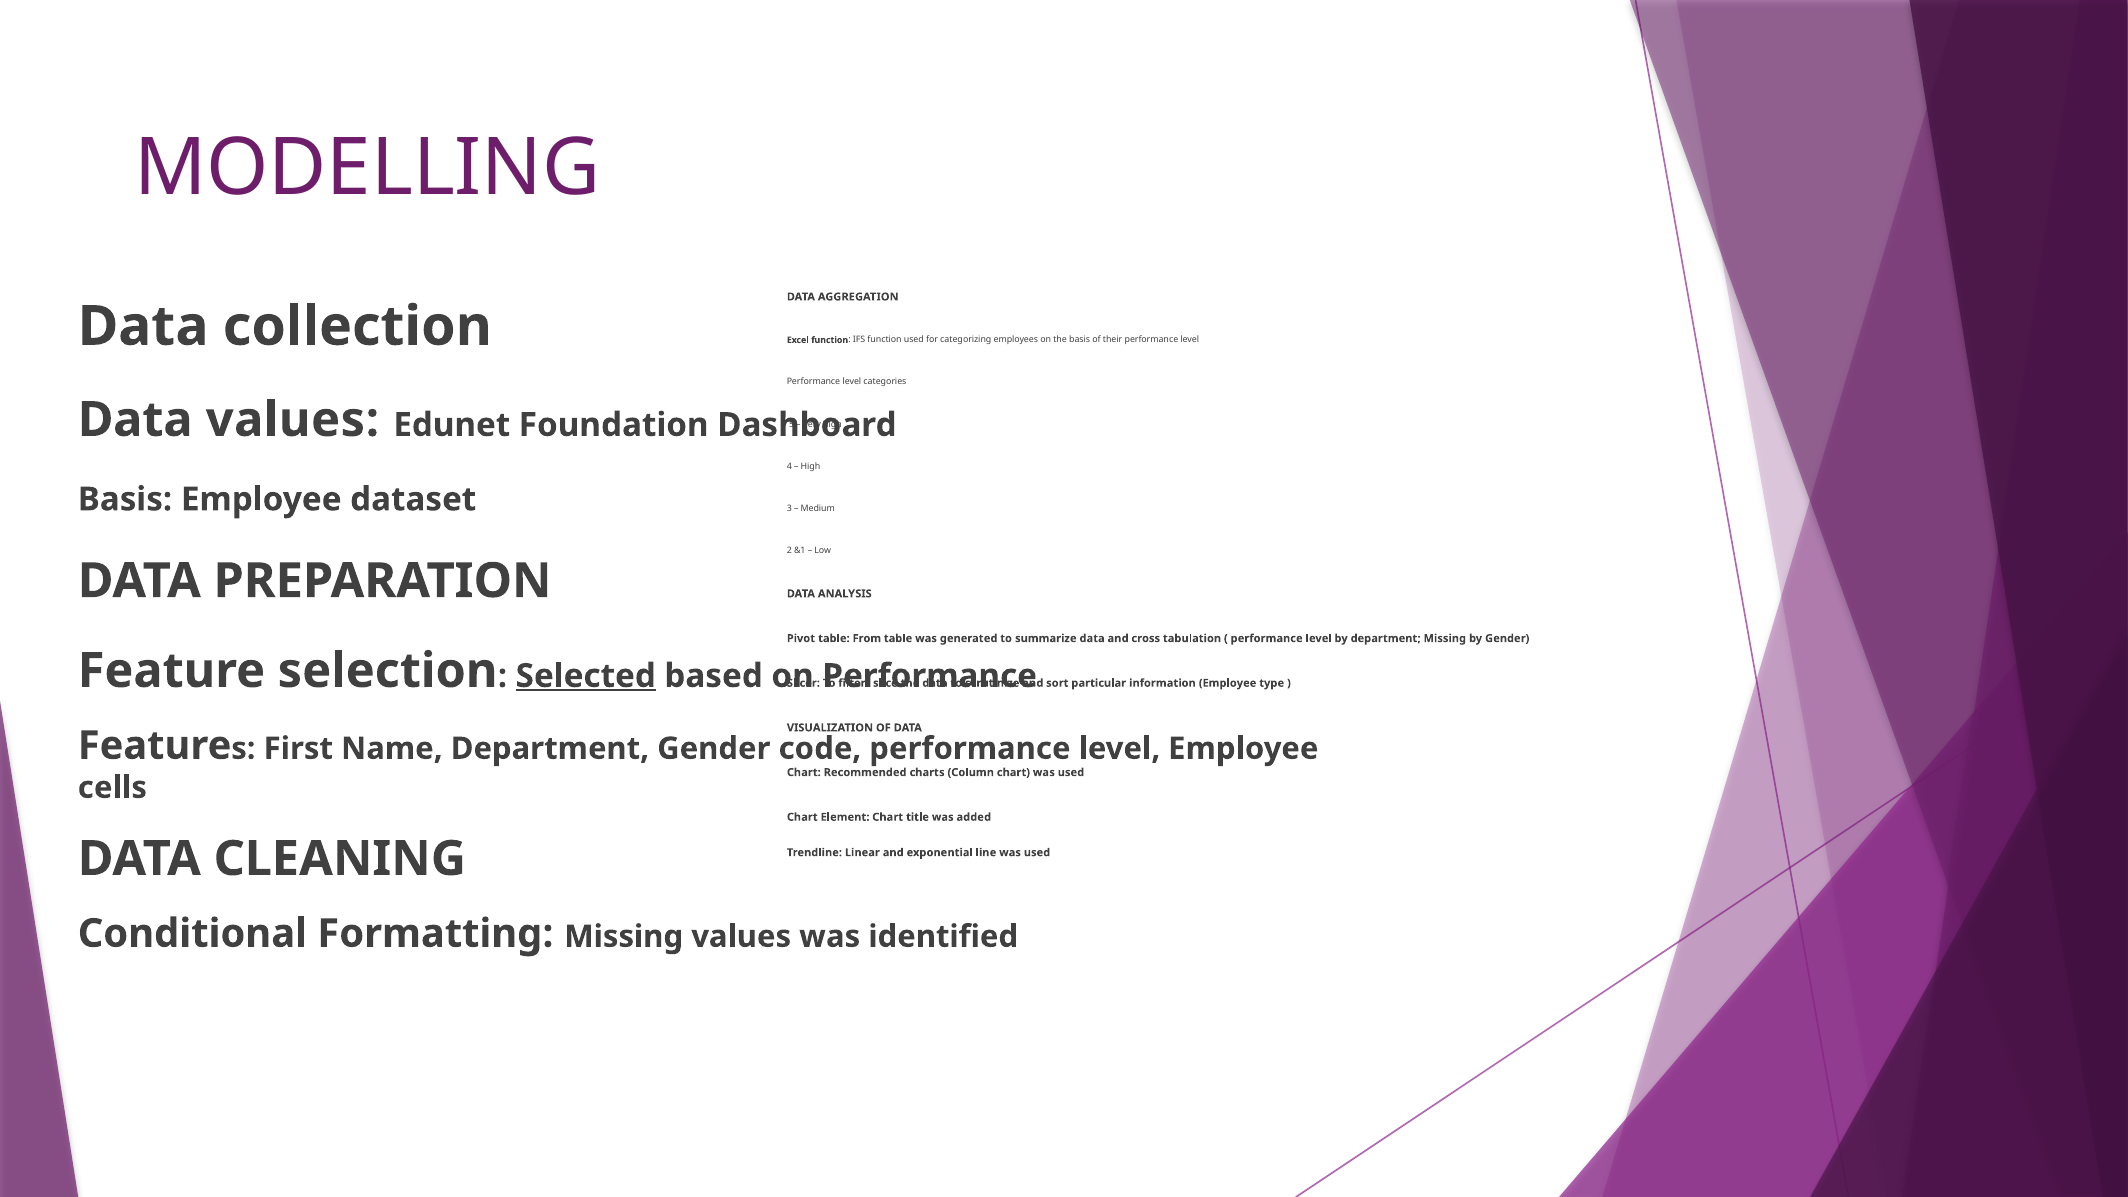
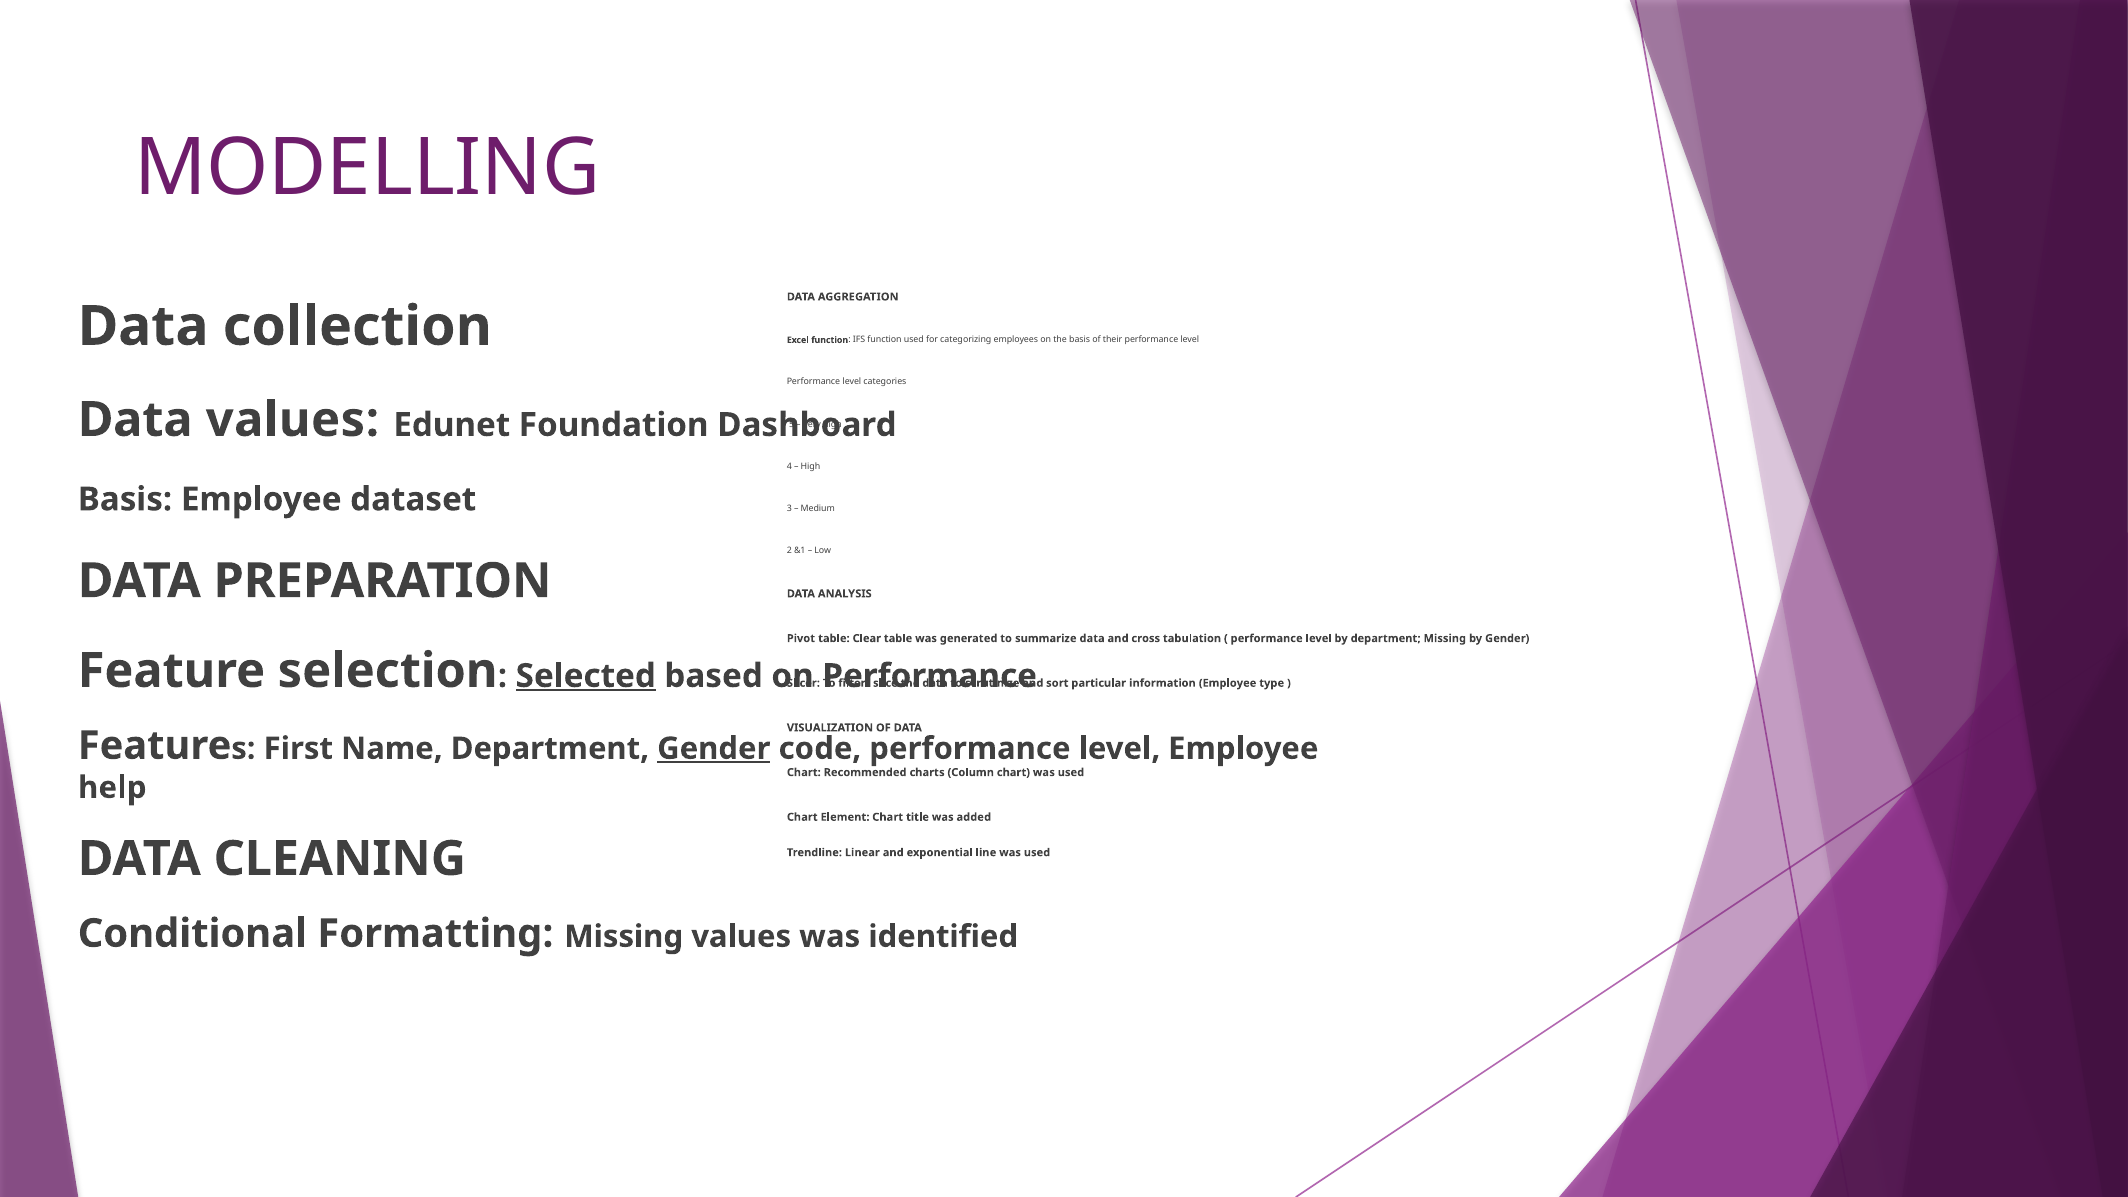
From: From -> Clear
Gender at (714, 749) underline: none -> present
cells: cells -> help
